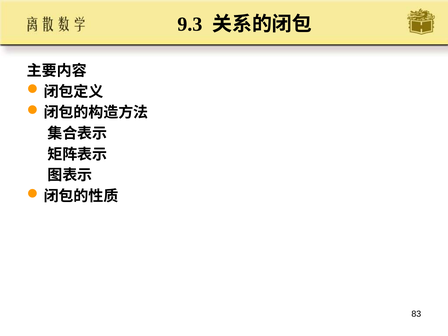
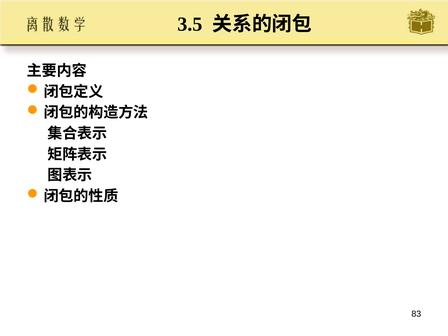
9.3: 9.3 -> 3.5
